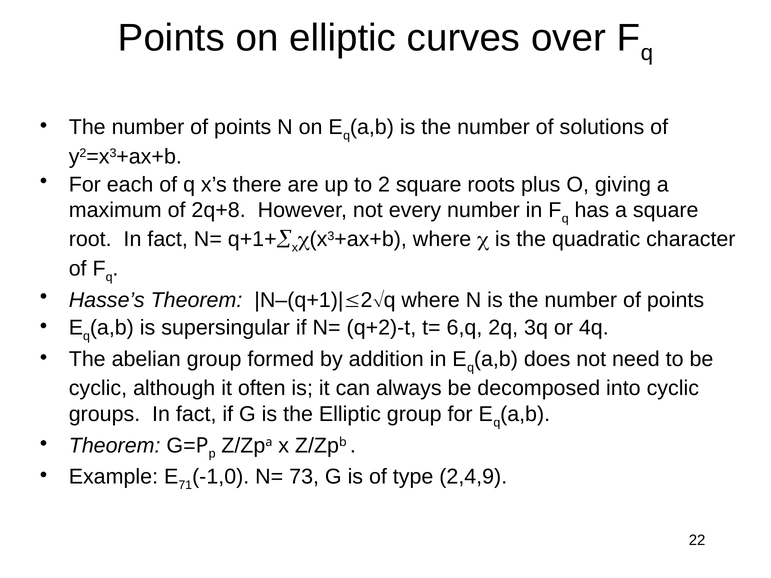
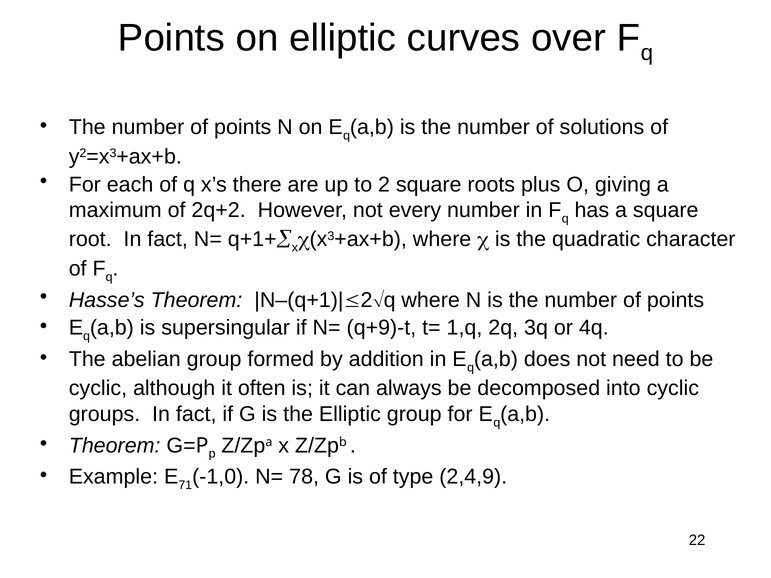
2q+8: 2q+8 -> 2q+2
q+2)-t: q+2)-t -> q+9)-t
6,q: 6,q -> 1,q
73: 73 -> 78
